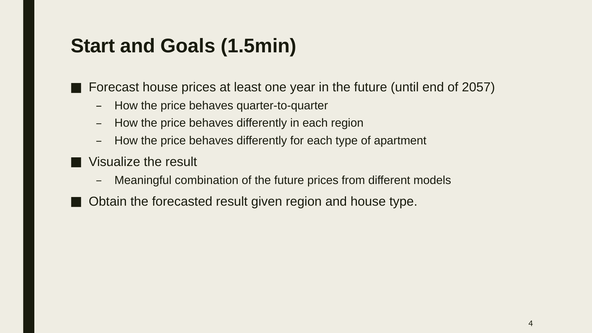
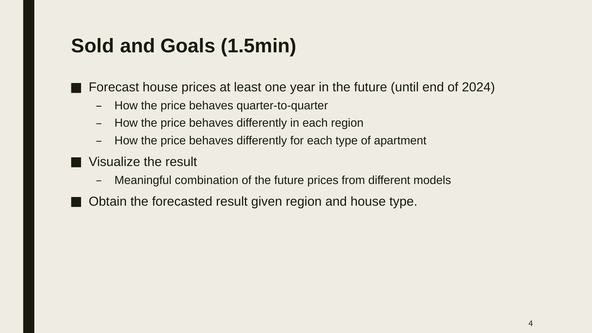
Start: Start -> Sold
2057: 2057 -> 2024
